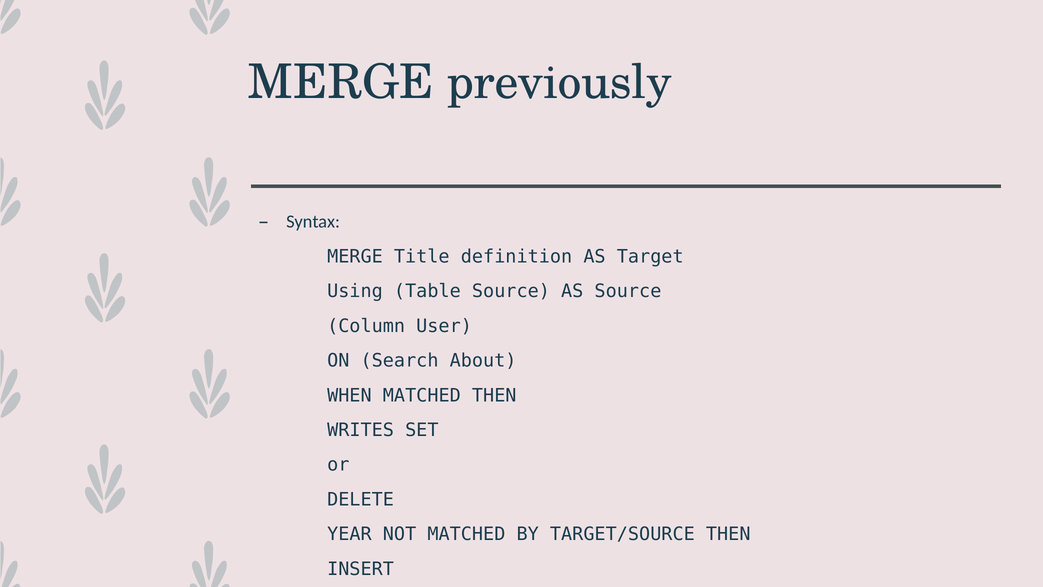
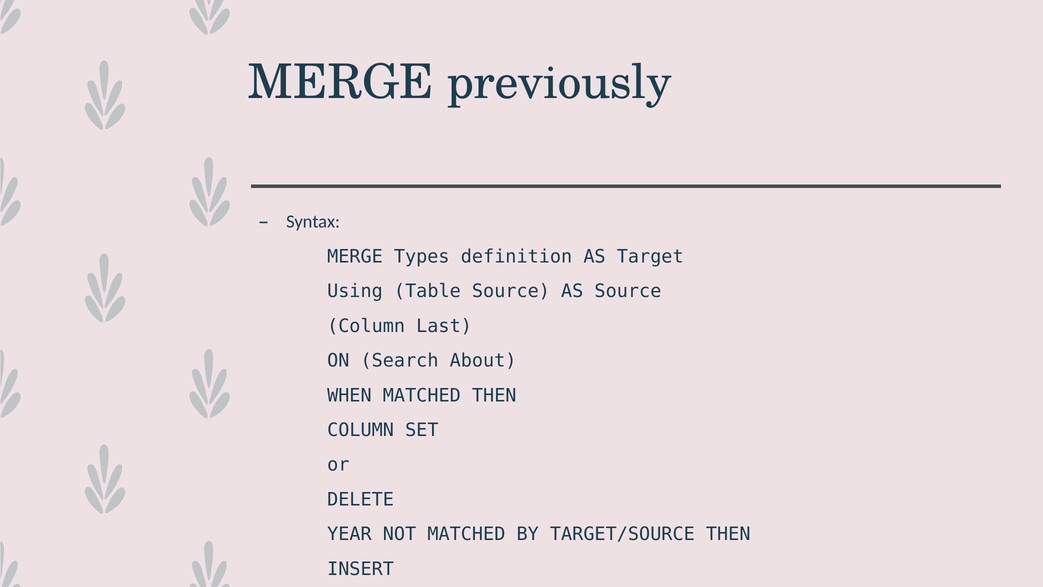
Title: Title -> Types
User: User -> Last
WRITES at (361, 430): WRITES -> COLUMN
